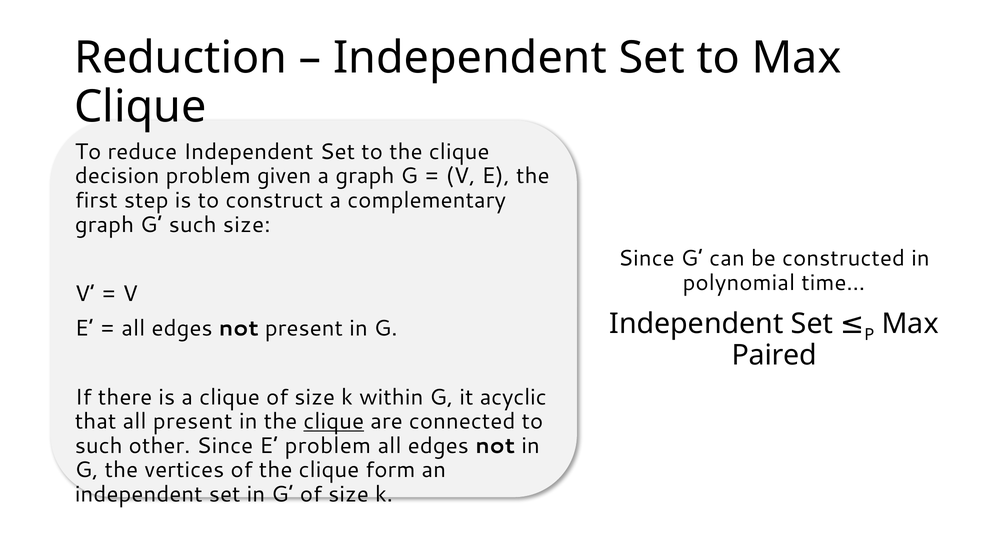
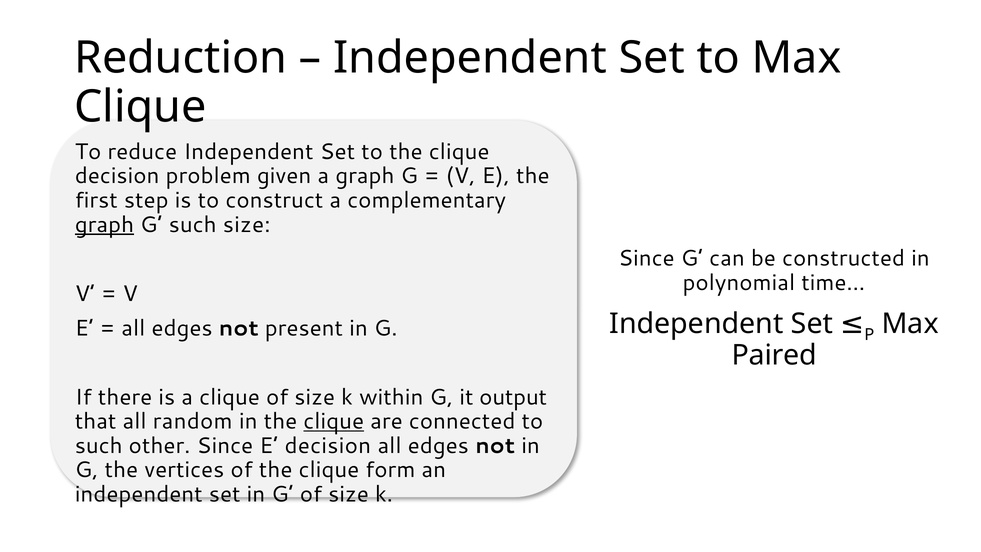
graph at (104, 225) underline: none -> present
acyclic: acyclic -> output
all present: present -> random
E problem: problem -> decision
